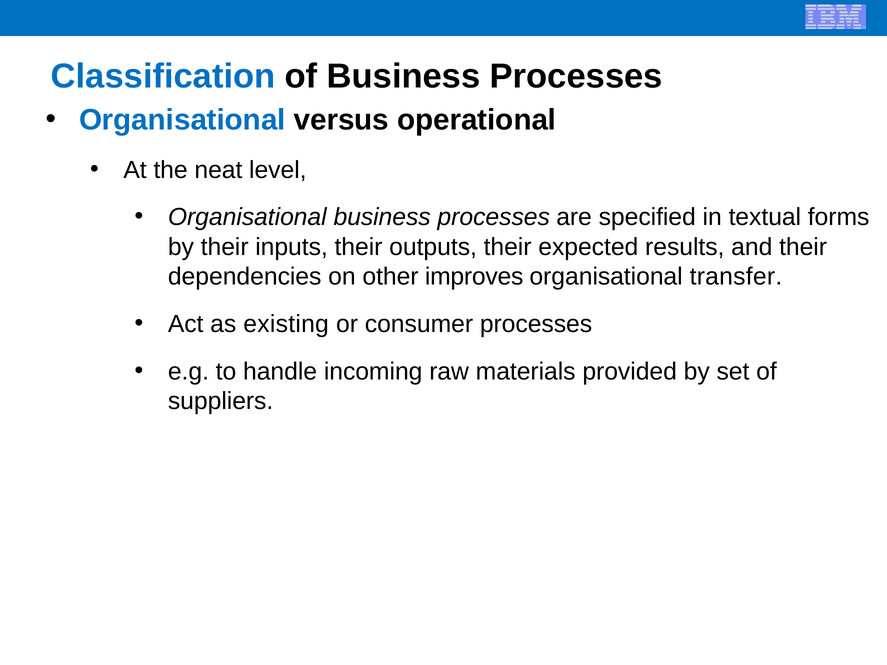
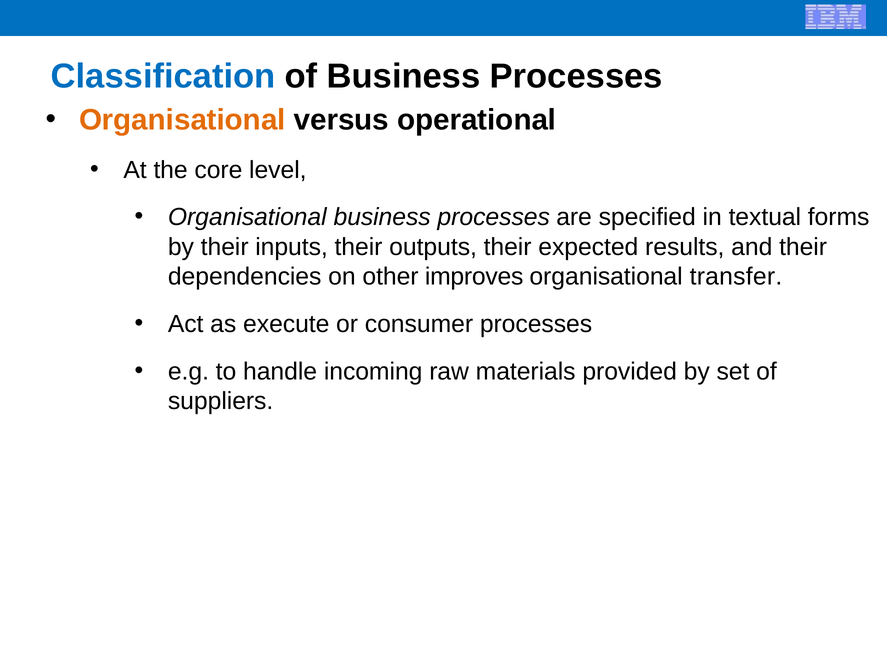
Organisational at (182, 120) colour: blue -> orange
neat: neat -> core
existing: existing -> execute
